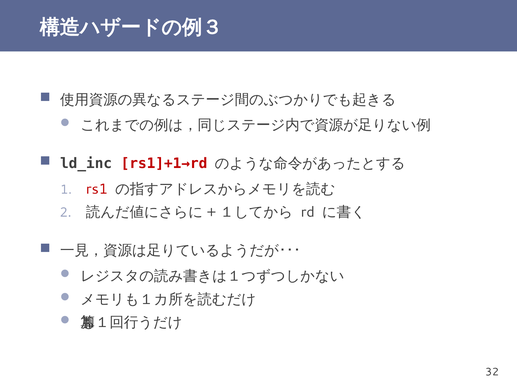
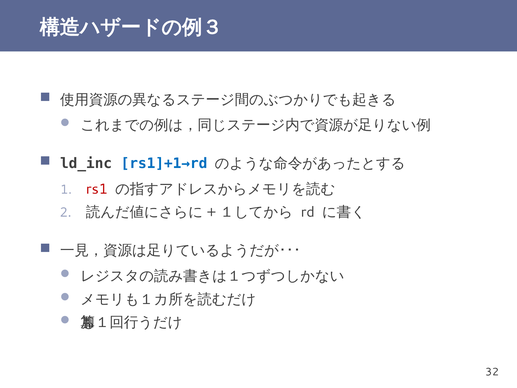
rs1]+1→rd colour: red -> blue
